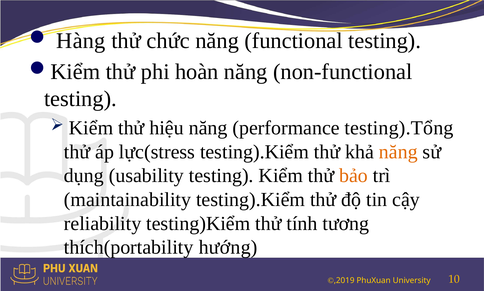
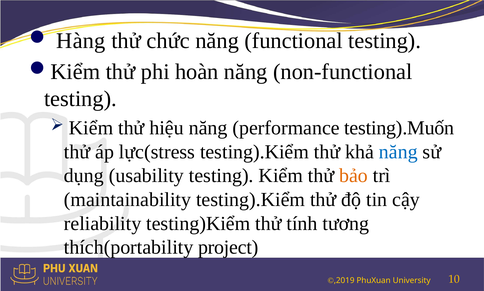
testing).Tổng: testing).Tổng -> testing).Muốn
năng at (398, 152) colour: orange -> blue
hướng: hướng -> project
